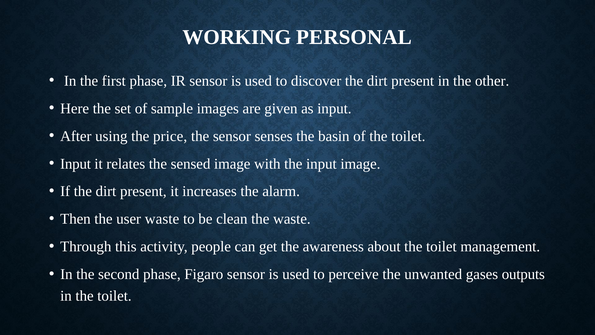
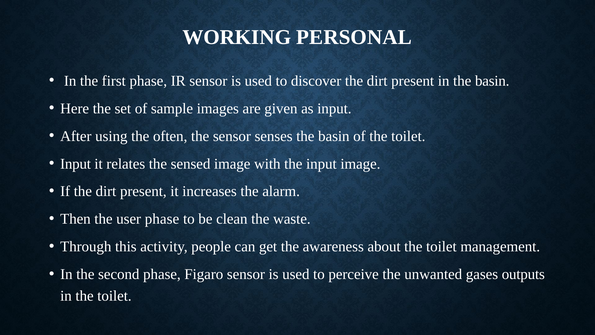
in the other: other -> basin
price: price -> often
user waste: waste -> phase
